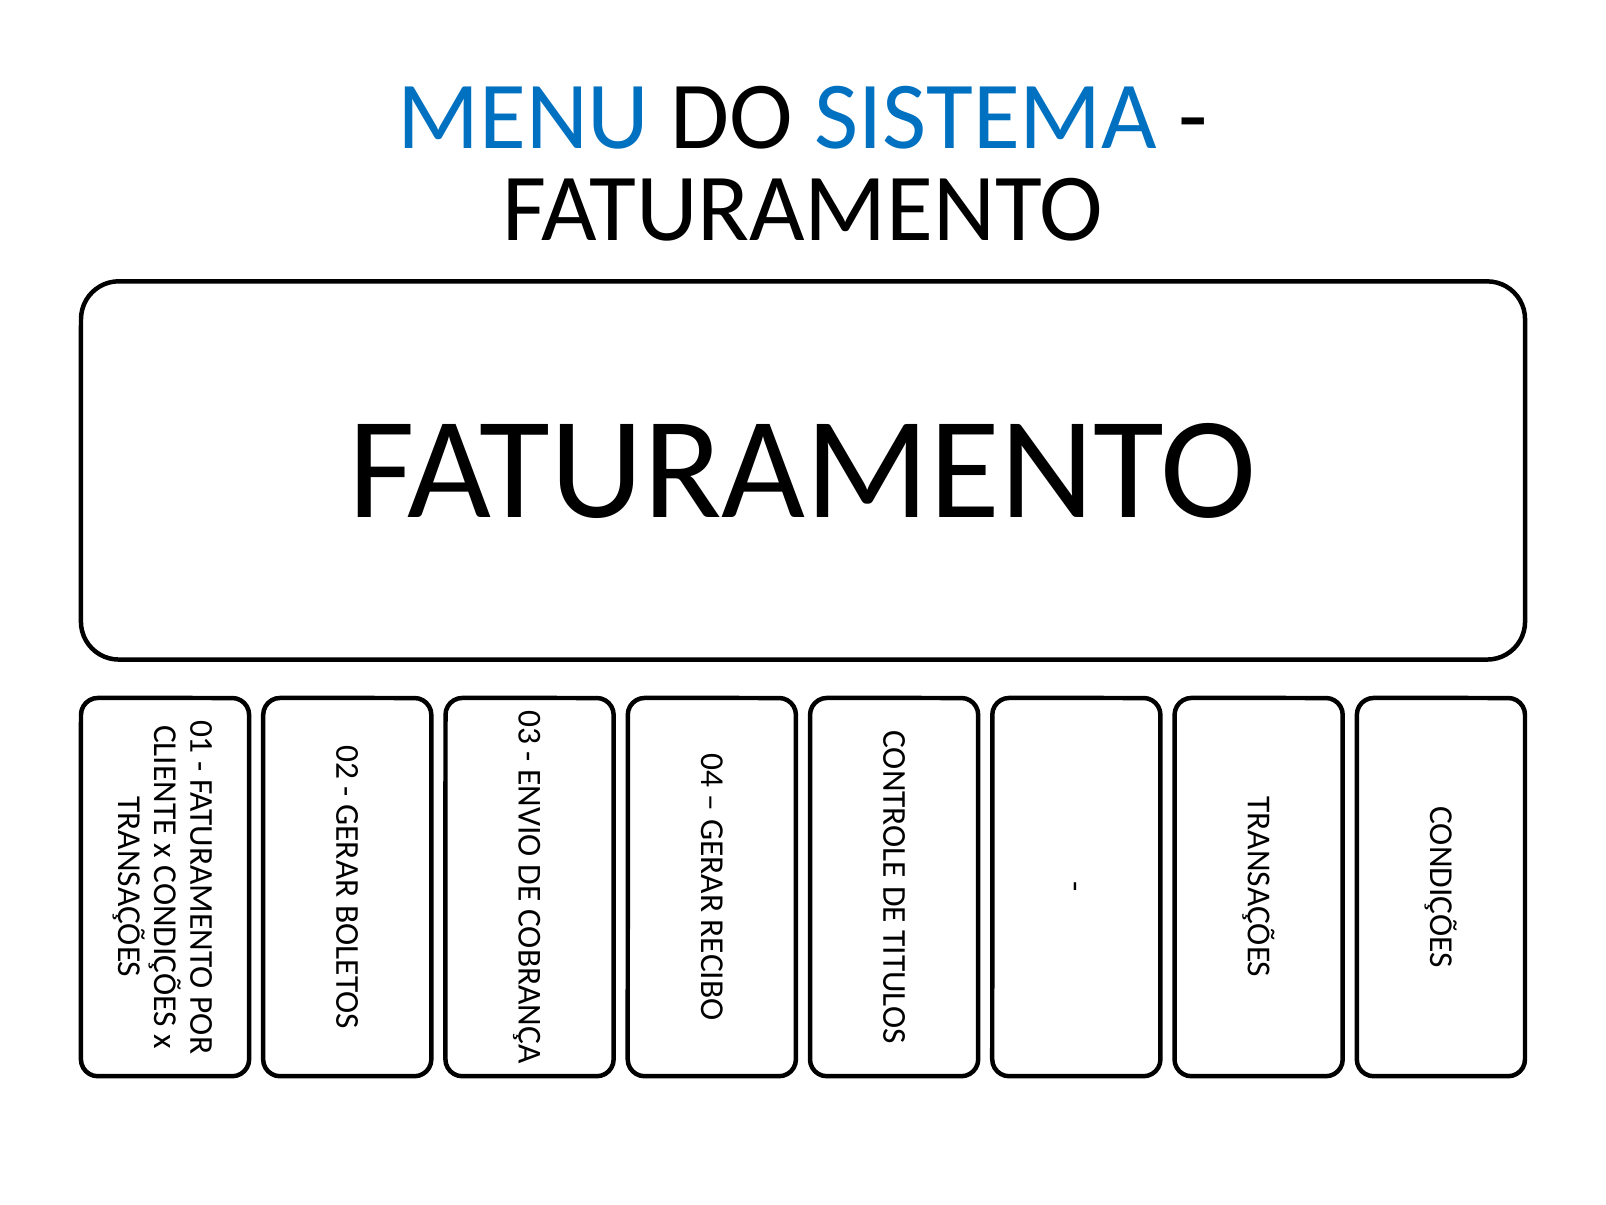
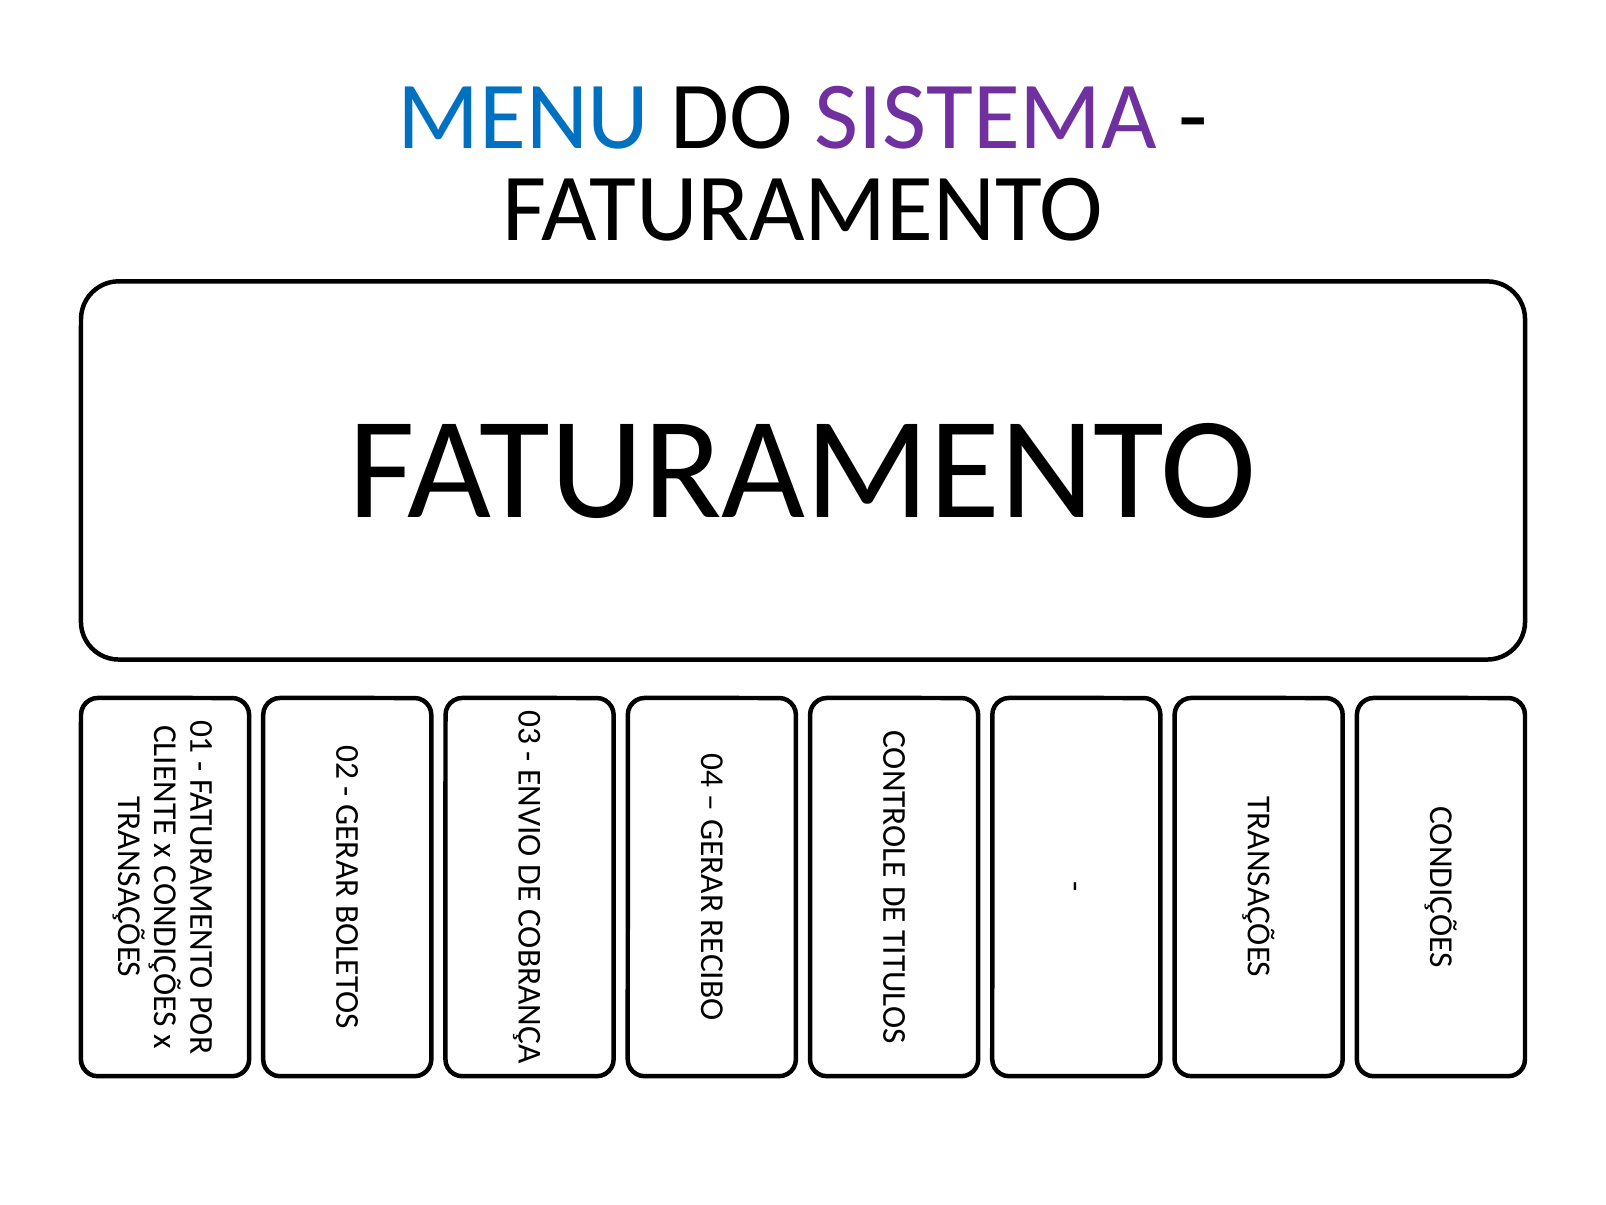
SISTEMA colour: blue -> purple
